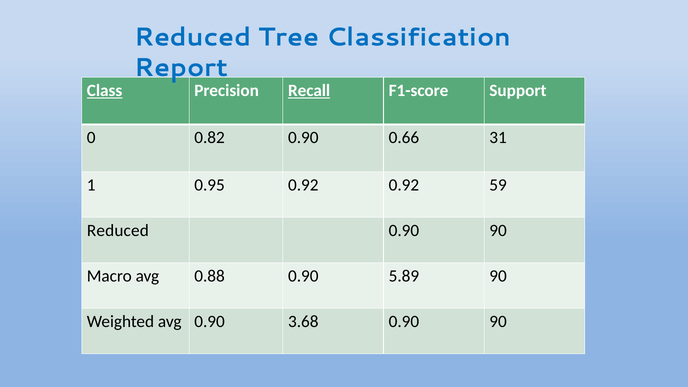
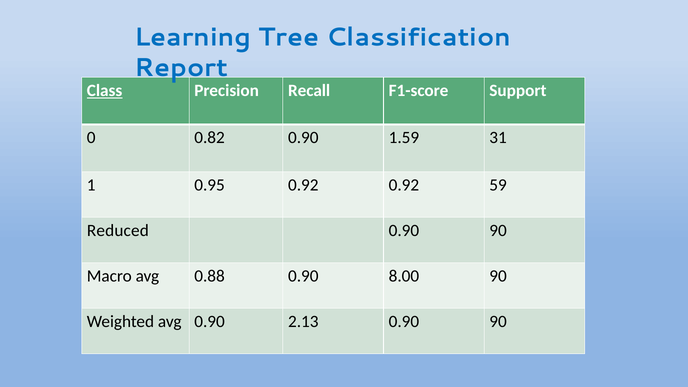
Reduced at (193, 37): Reduced -> Learning
Recall underline: present -> none
0.66: 0.66 -> 1.59
5.89: 5.89 -> 8.00
3.68: 3.68 -> 2.13
